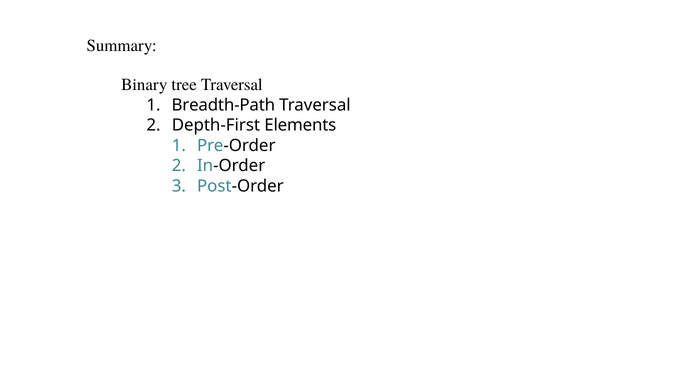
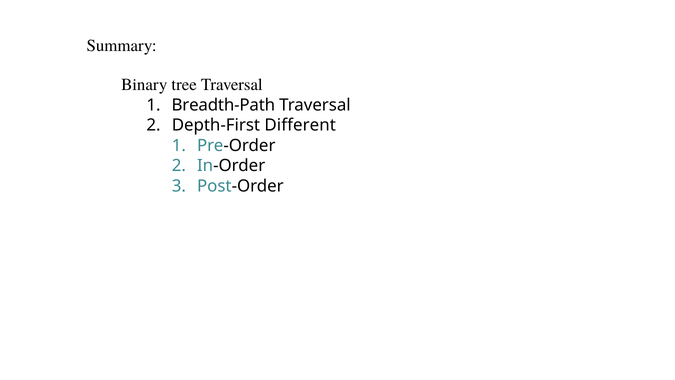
Elements: Elements -> Different
